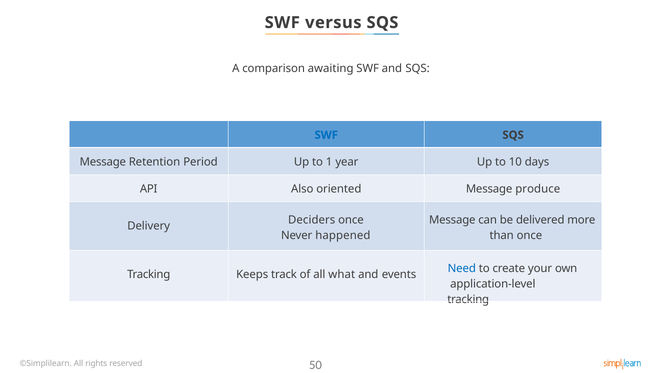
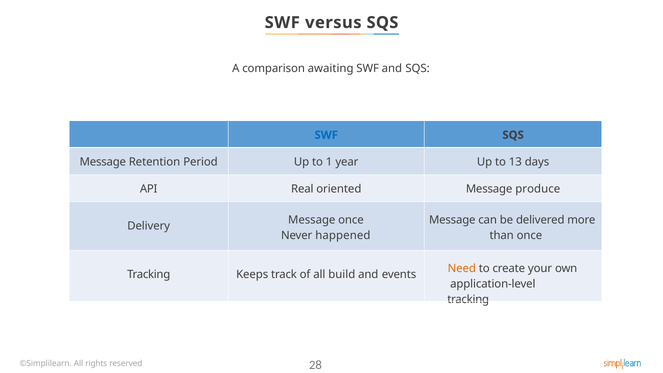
10: 10 -> 13
Also: Also -> Real
Deciders at (312, 220): Deciders -> Message
Need colour: blue -> orange
what: what -> build
50: 50 -> 28
